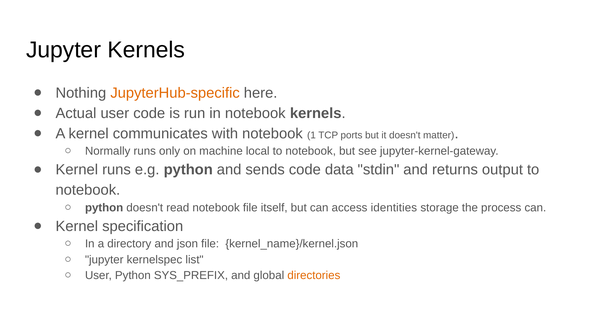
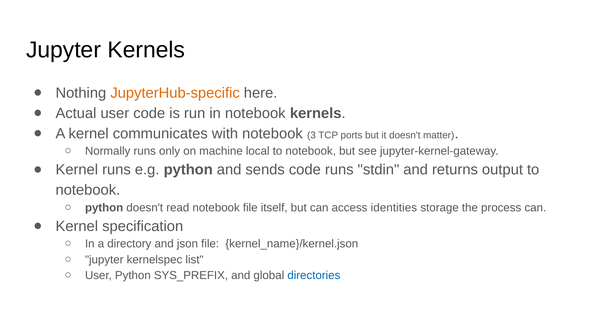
1: 1 -> 3
code data: data -> runs
directories colour: orange -> blue
